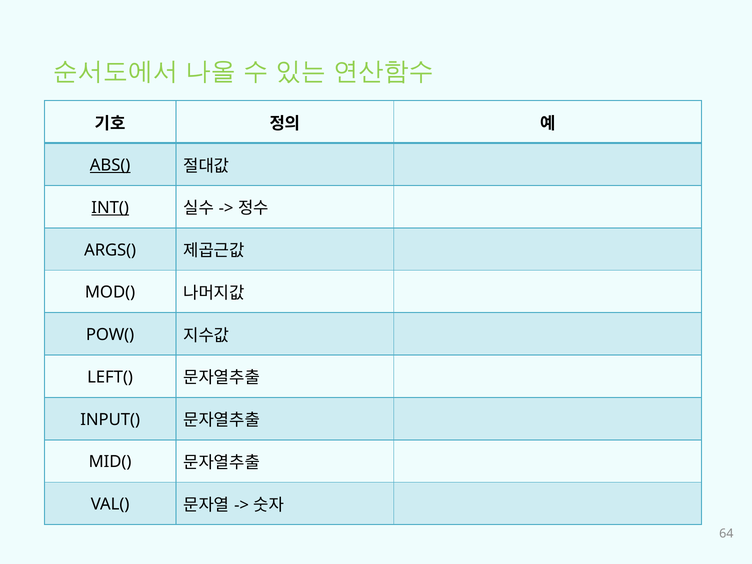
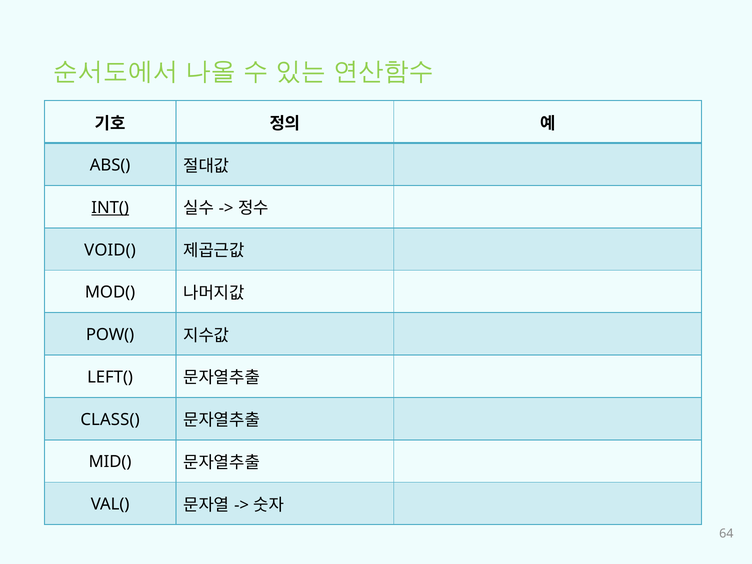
ABS( underline: present -> none
ARGS(: ARGS( -> VOID(
INPUT(: INPUT( -> CLASS(
